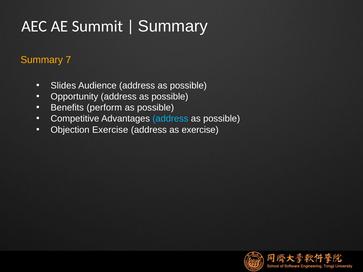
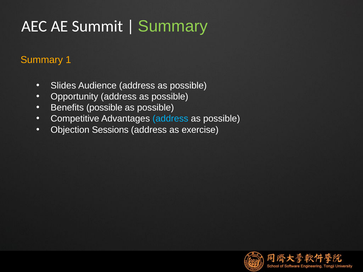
Summary at (173, 26) colour: white -> light green
7: 7 -> 1
Benefits perform: perform -> possible
Objection Exercise: Exercise -> Sessions
